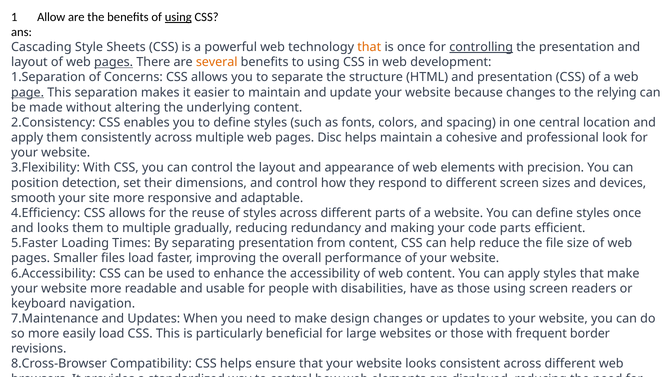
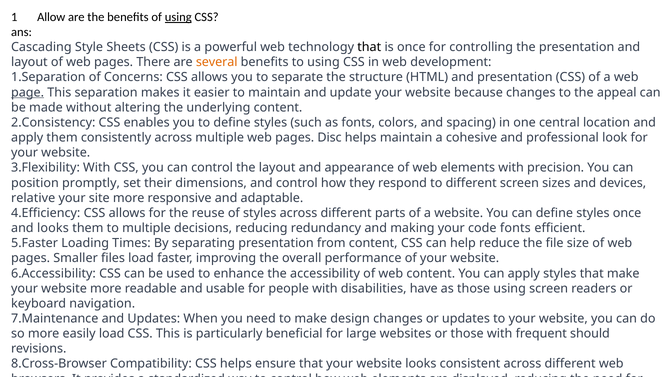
that at (369, 47) colour: orange -> black
controlling underline: present -> none
pages at (114, 62) underline: present -> none
relying: relying -> appeal
detection: detection -> promptly
smooth: smooth -> relative
gradually: gradually -> decisions
code parts: parts -> fonts
border: border -> should
